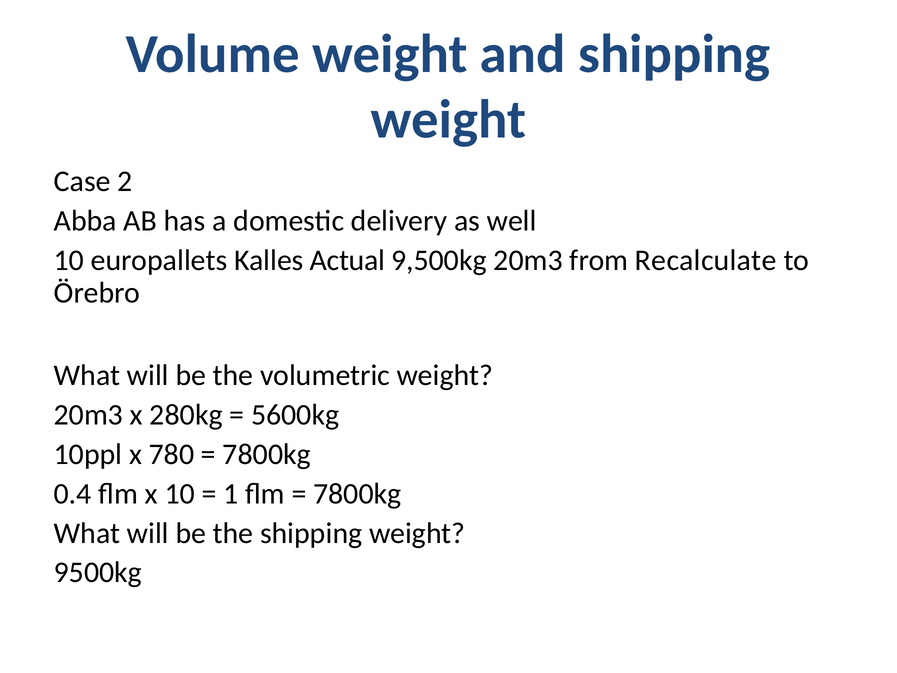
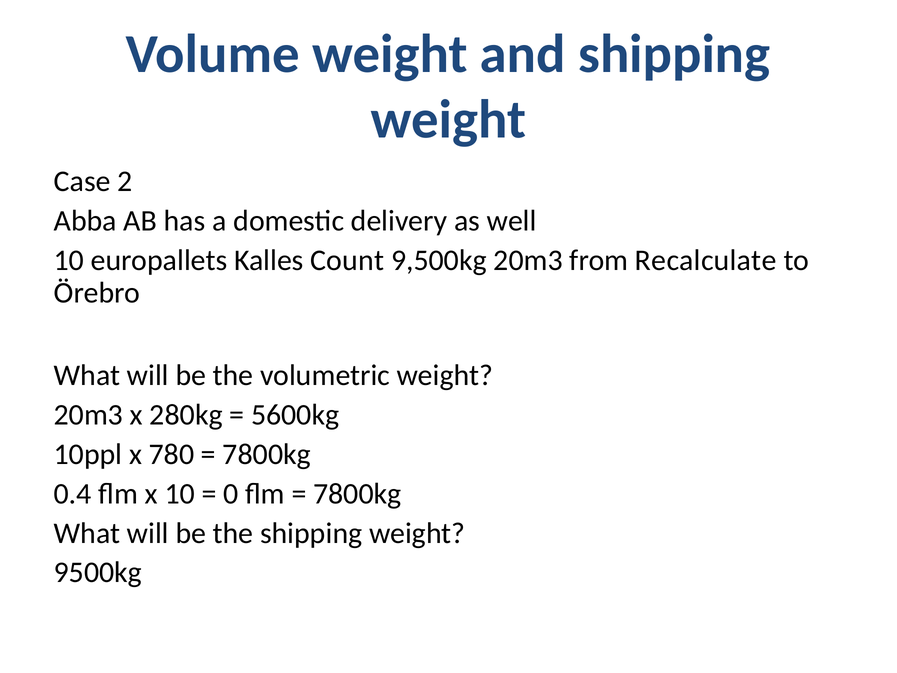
Actual: Actual -> Count
1: 1 -> 0
